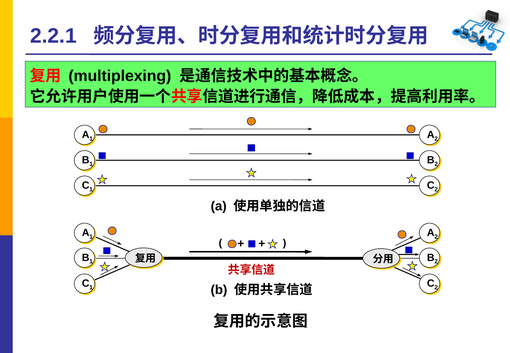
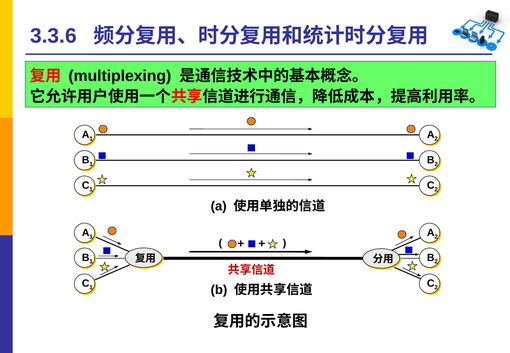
2.2.1: 2.2.1 -> 3.3.6
